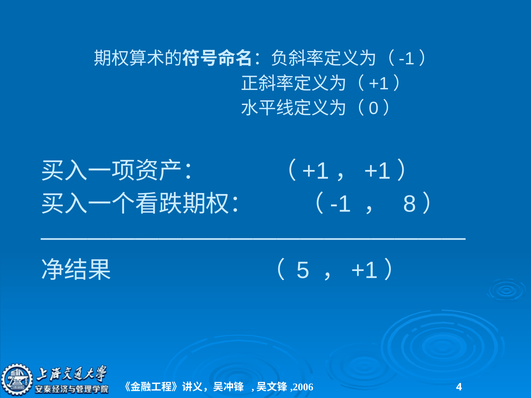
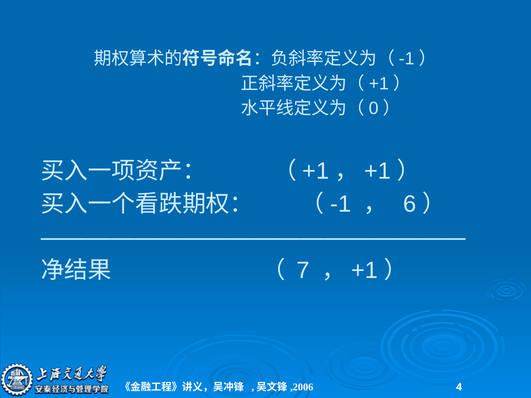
8: 8 -> 6
5: 5 -> 7
